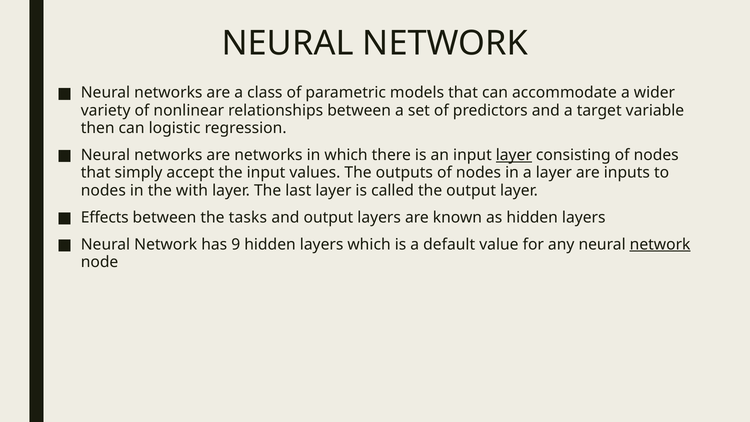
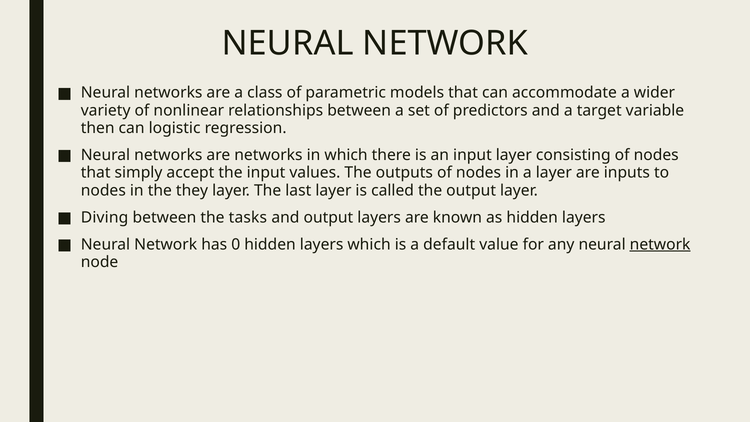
layer at (514, 155) underline: present -> none
with: with -> they
Effects: Effects -> Diving
9: 9 -> 0
